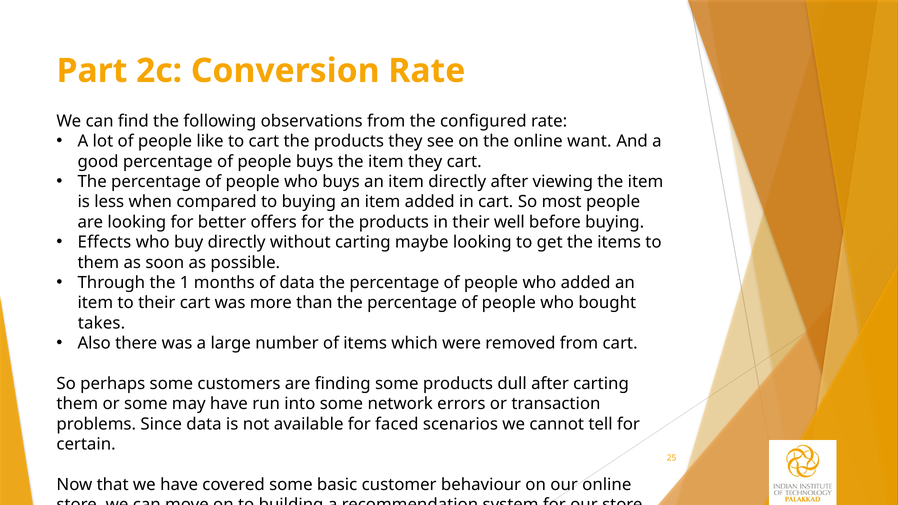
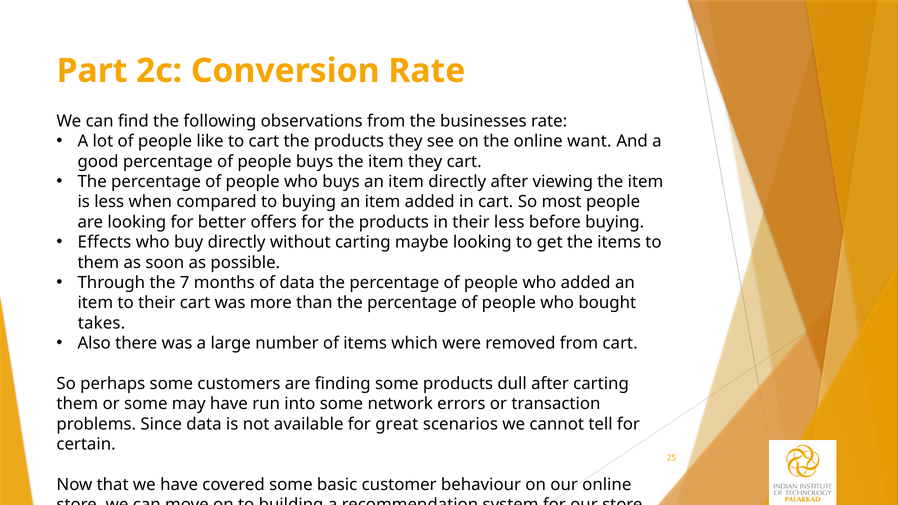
configured: configured -> businesses
their well: well -> less
1: 1 -> 7
faced: faced -> great
